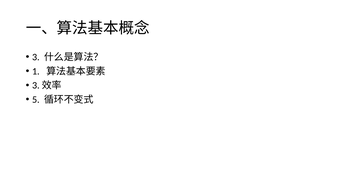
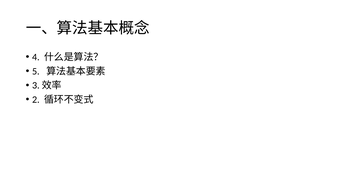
3: 3 -> 4
1: 1 -> 5
5: 5 -> 2
